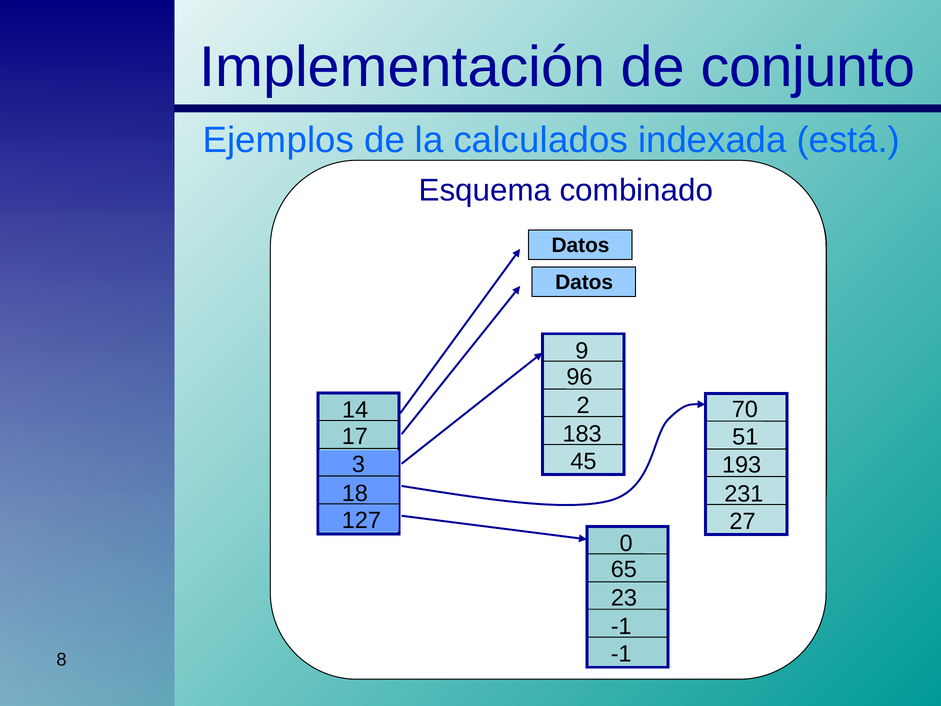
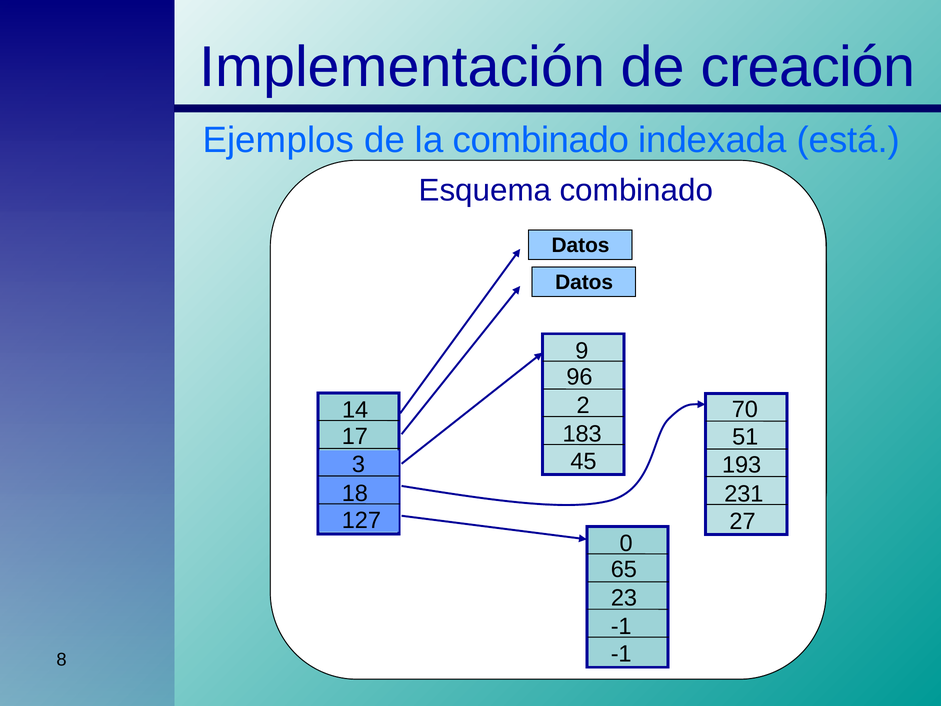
conjunto: conjunto -> creación
la calculados: calculados -> combinado
